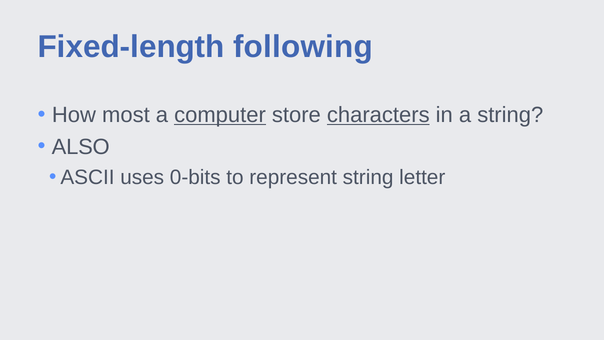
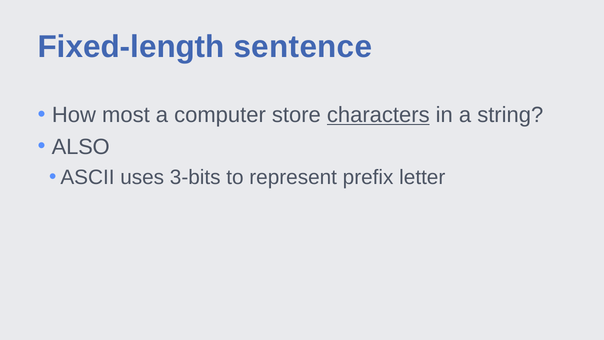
following: following -> sentence
computer underline: present -> none
0-bits: 0-bits -> 3-bits
represent string: string -> prefix
